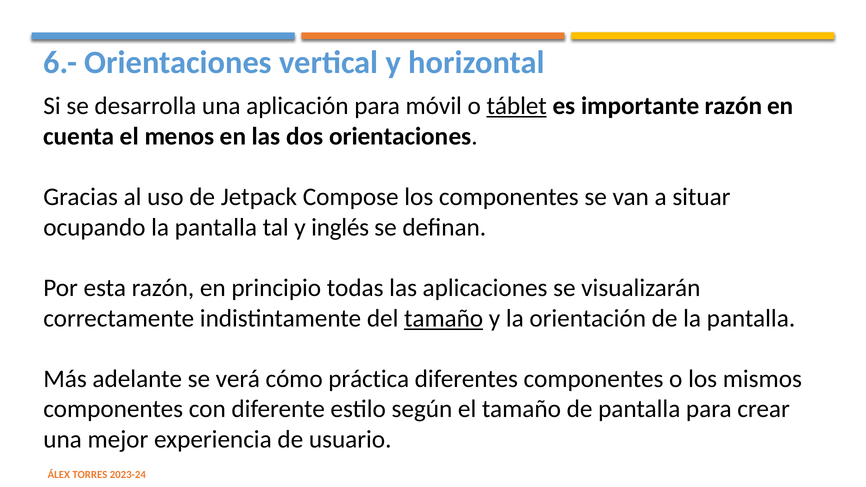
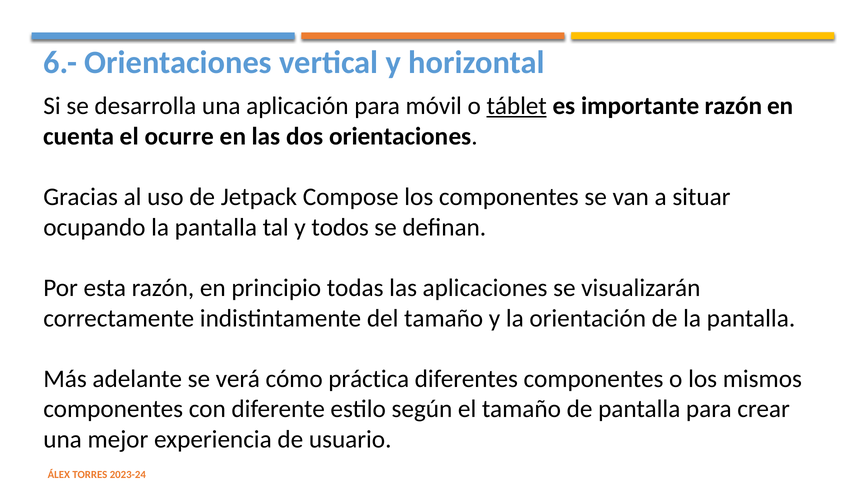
menos: menos -> ocurre
inglés: inglés -> todos
tamaño at (444, 318) underline: present -> none
